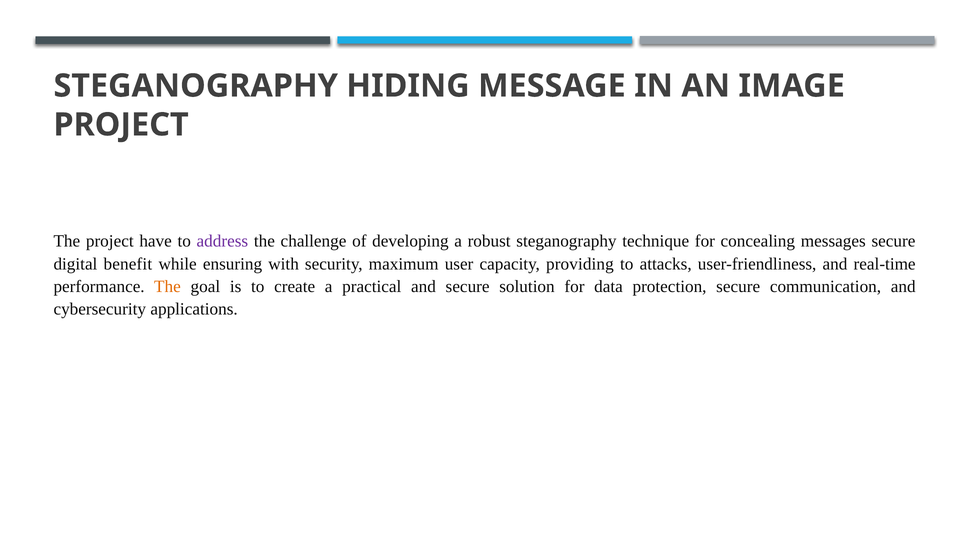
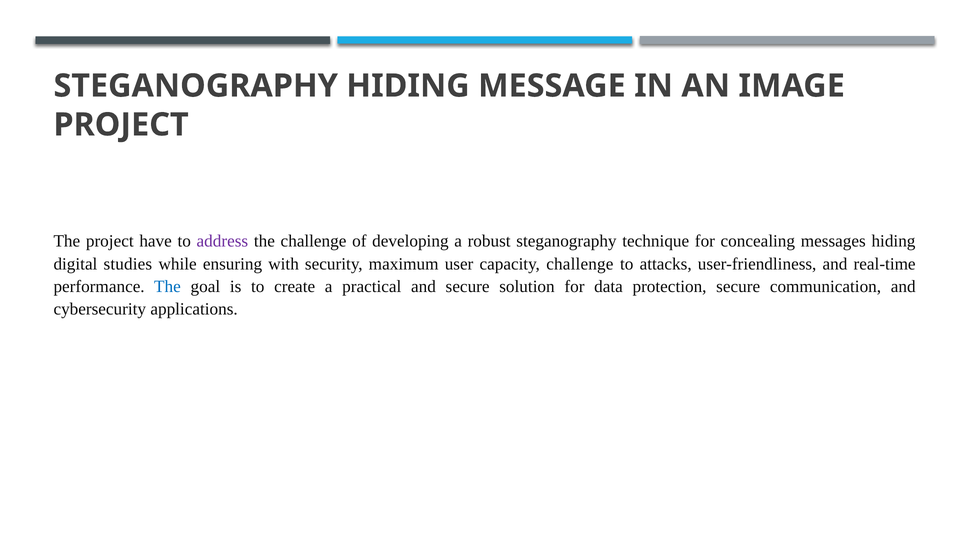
messages secure: secure -> hiding
benefit: benefit -> studies
capacity providing: providing -> challenge
The at (167, 286) colour: orange -> blue
